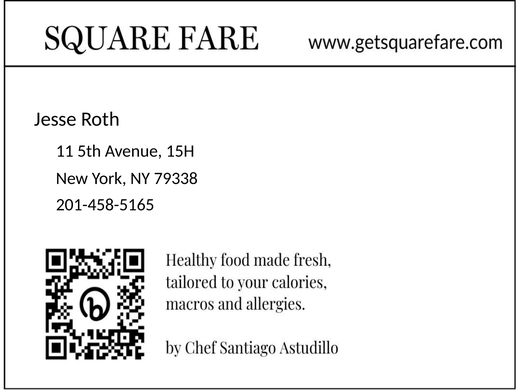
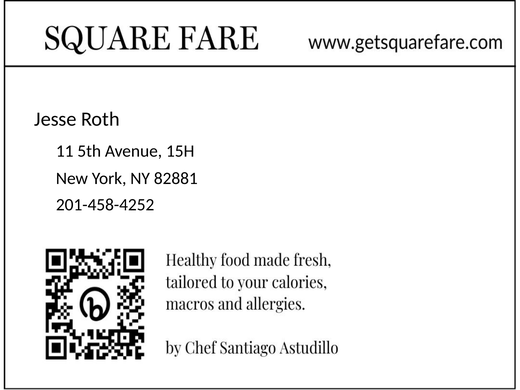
79338: 79338 -> 82881
201-458-5165: 201-458-5165 -> 201-458-4252
